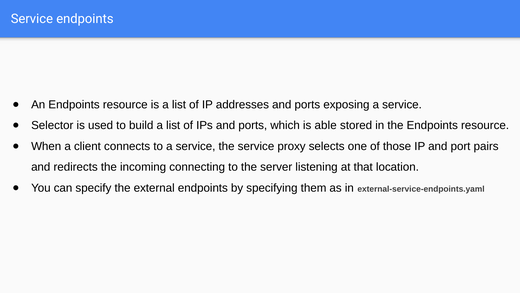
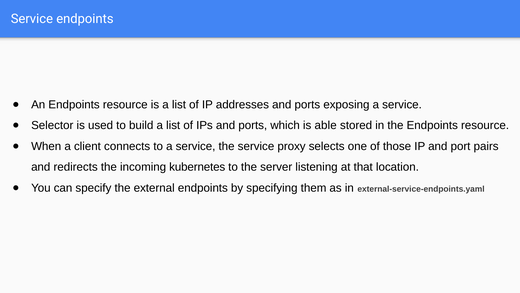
connecting: connecting -> kubernetes
